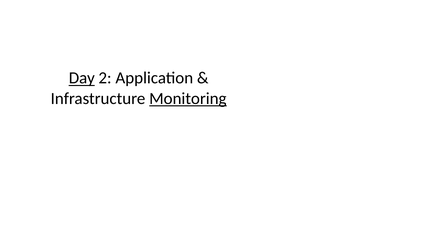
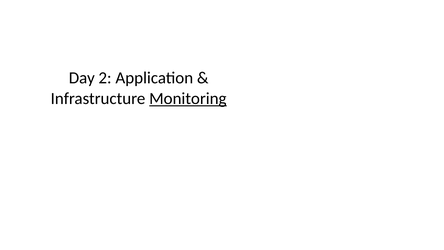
Day underline: present -> none
